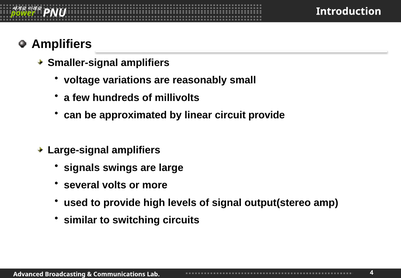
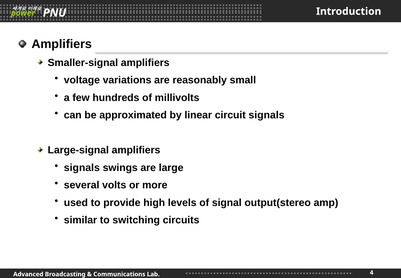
circuit provide: provide -> signals
